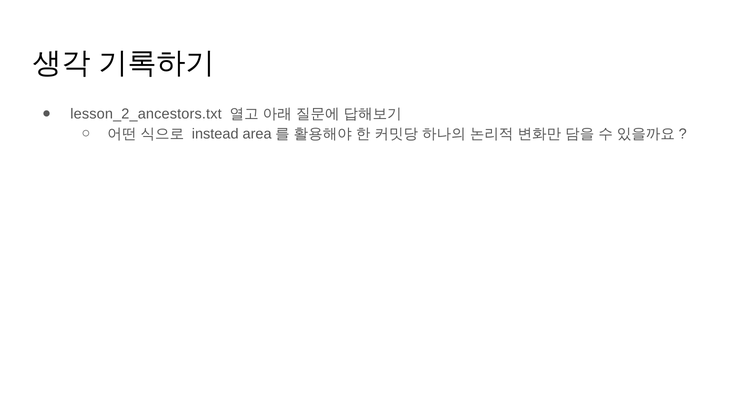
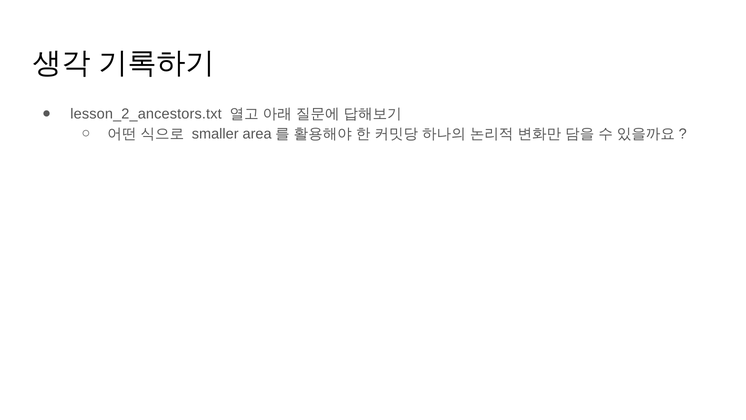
instead: instead -> smaller
